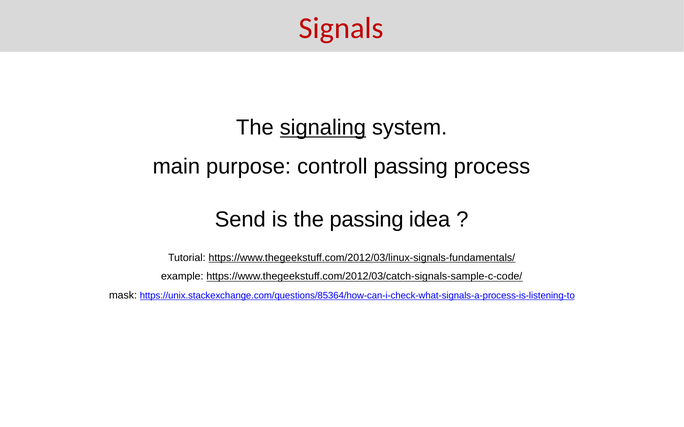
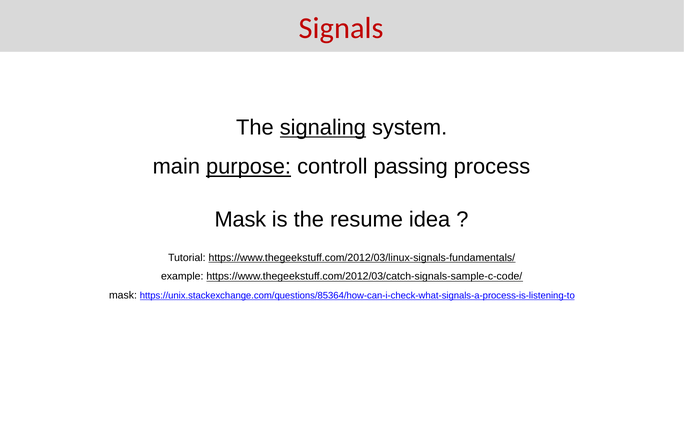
purpose underline: none -> present
Send at (240, 220): Send -> Mask
the passing: passing -> resume
